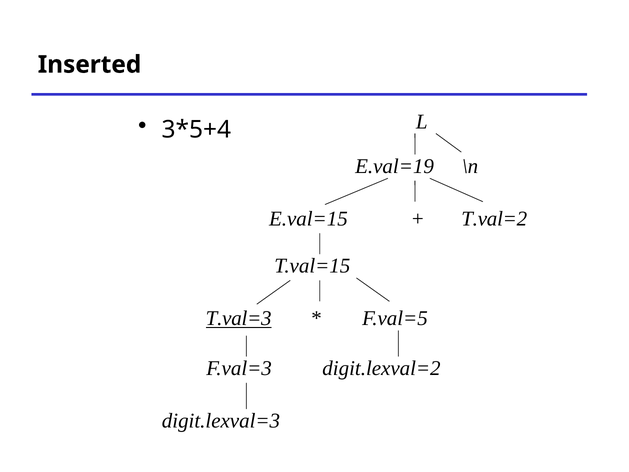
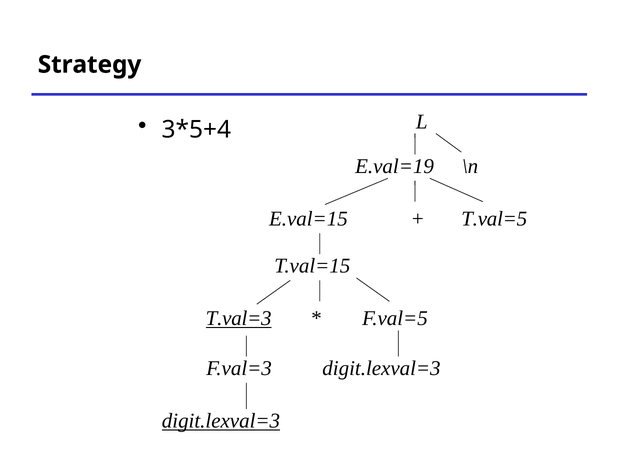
Inserted: Inserted -> Strategy
T.val=2: T.val=2 -> T.val=5
F.val=3 digit.lexval=2: digit.lexval=2 -> digit.lexval=3
digit.lexval=3 at (221, 421) underline: none -> present
